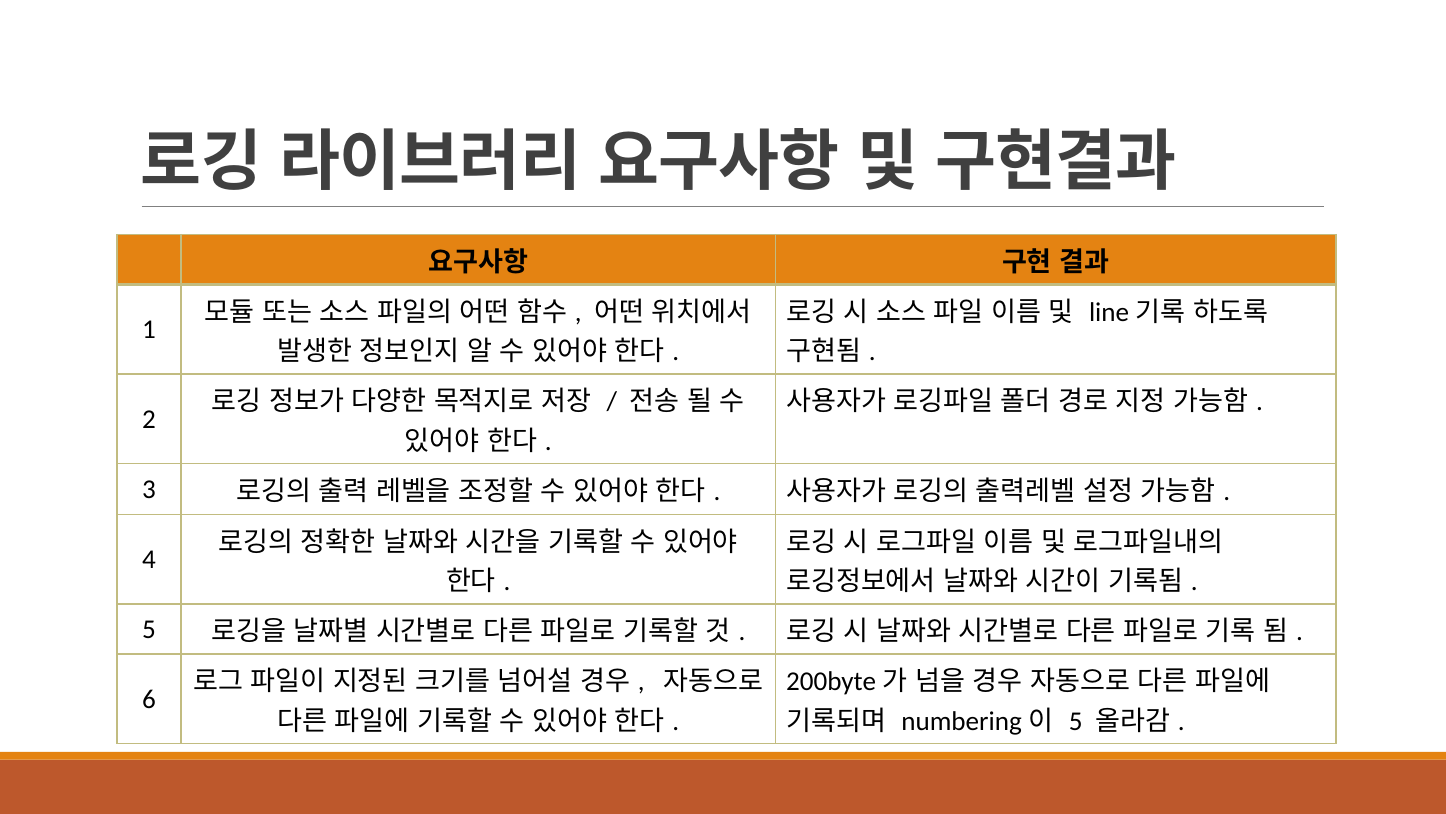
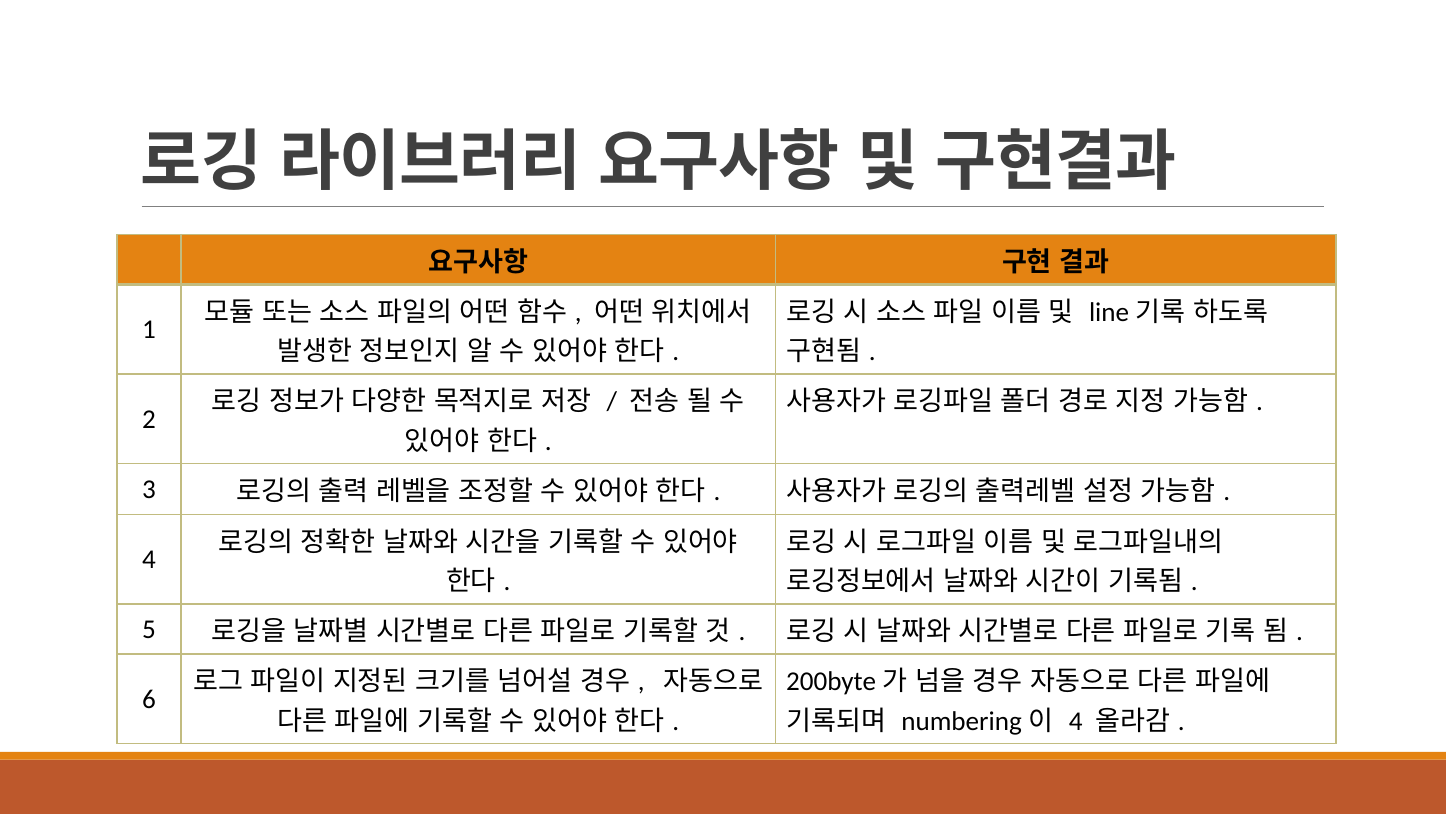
5 at (1076, 721): 5 -> 4
